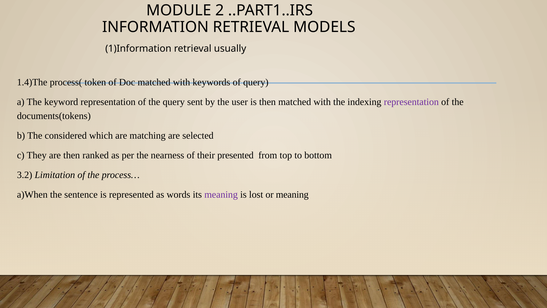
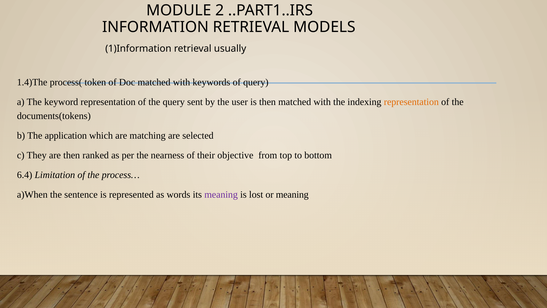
representation at (411, 102) colour: purple -> orange
considered: considered -> application
presented: presented -> objective
3.2: 3.2 -> 6.4
